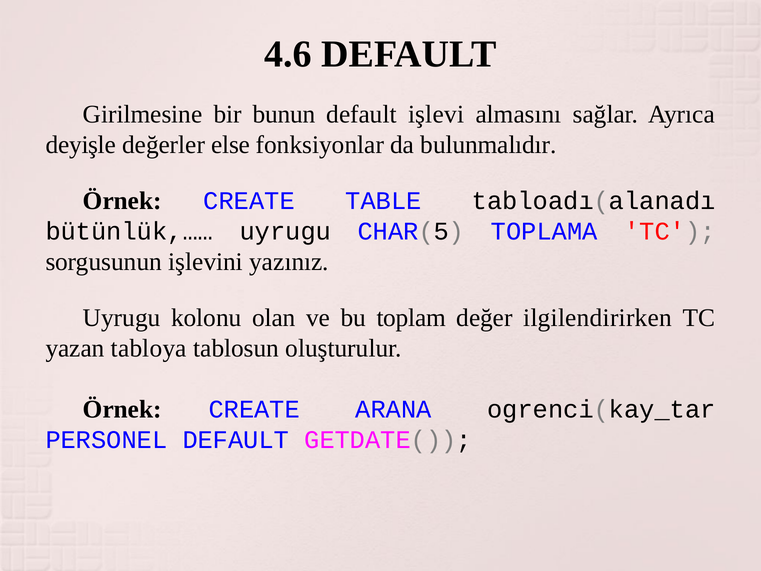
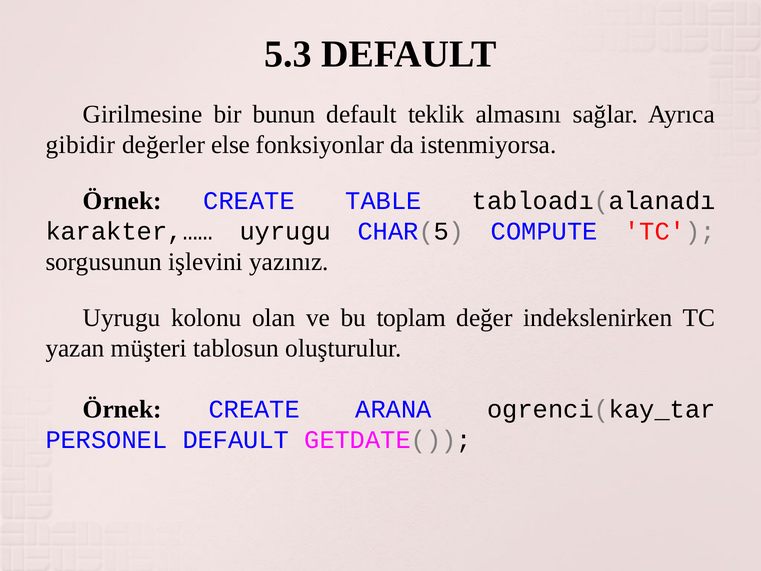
4.6: 4.6 -> 5.3
işlevi: işlevi -> teklik
deyişle: deyişle -> gibidir
bulunmalıdır: bulunmalıdır -> istenmiyorsa
bütünlük,……: bütünlük,…… -> karakter,……
TOPLAMA: TOPLAMA -> COMPUTE
ilgilendirirken: ilgilendirirken -> indekslenirken
tabloya: tabloya -> müşteri
